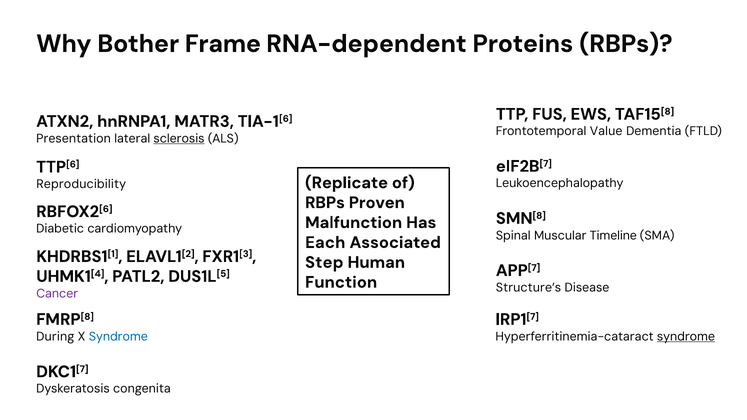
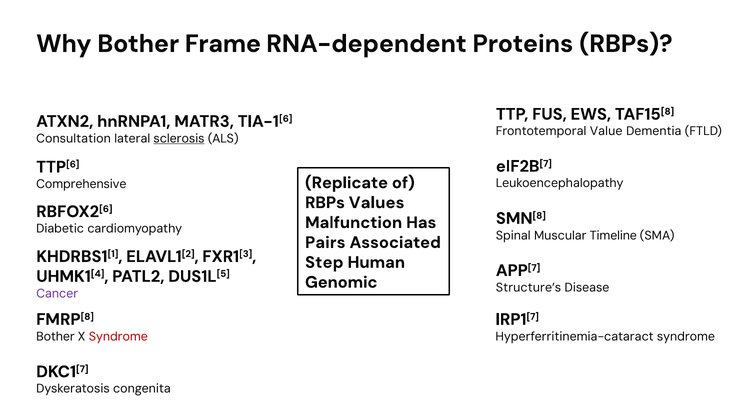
Presentation: Presentation -> Consultation
Reproducibility: Reproducibility -> Comprehensive
Proven: Proven -> Values
Each: Each -> Pairs
Function: Function -> Genomic
During at (55, 337): During -> Bother
Syndrome at (118, 337) colour: blue -> red
syndrome at (686, 337) underline: present -> none
